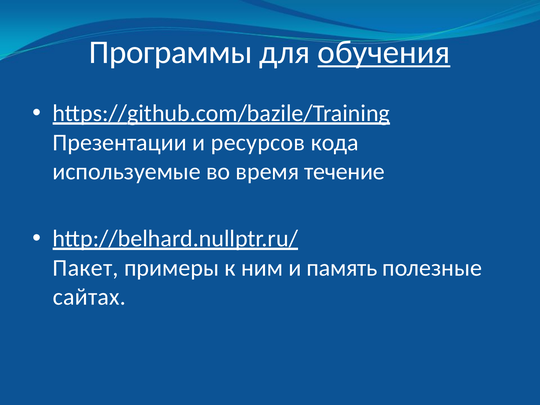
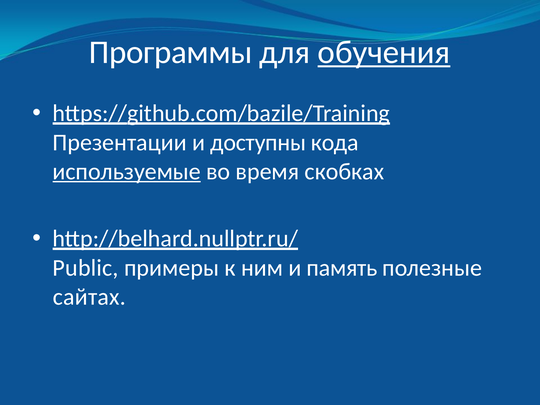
ресурсов: ресурсов -> доступны
используемые underline: none -> present
течение: течение -> скобках
Пакет: Пакет -> Public
